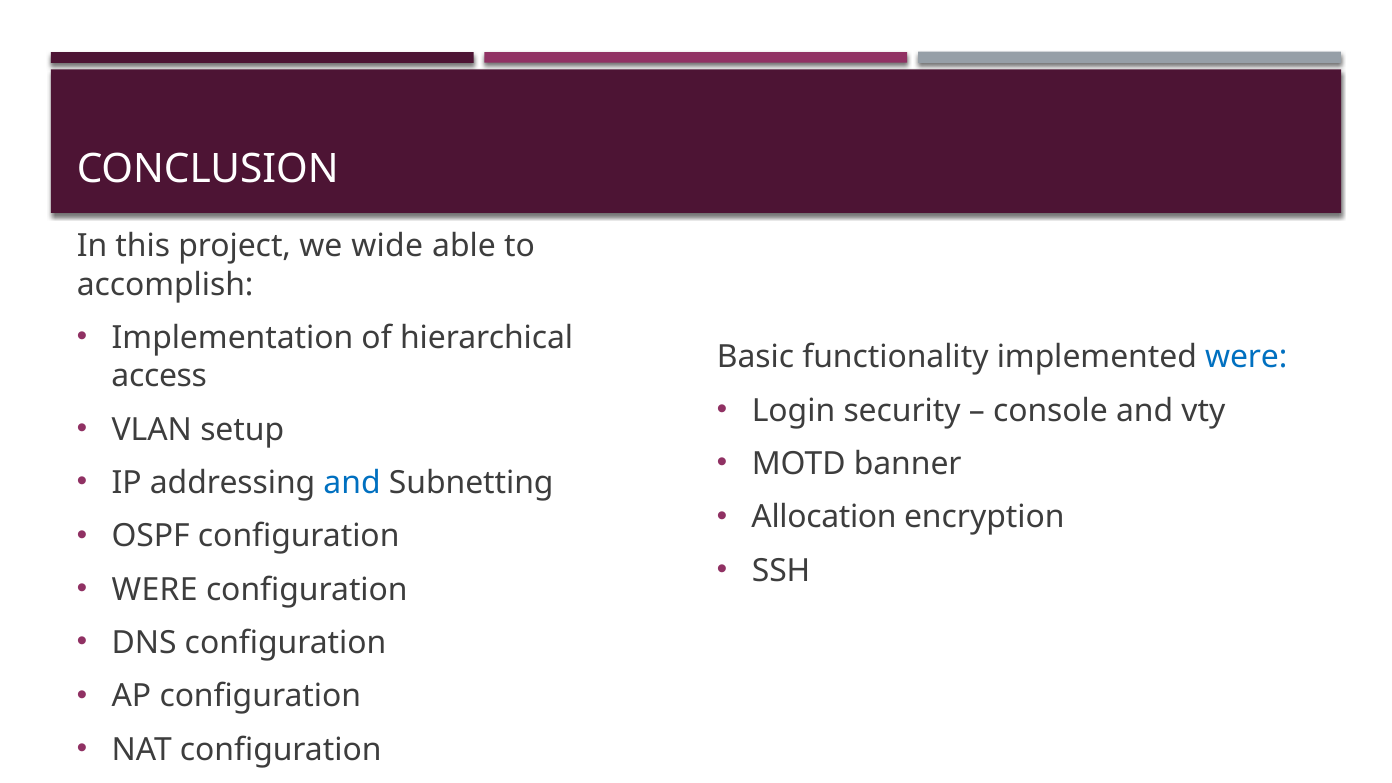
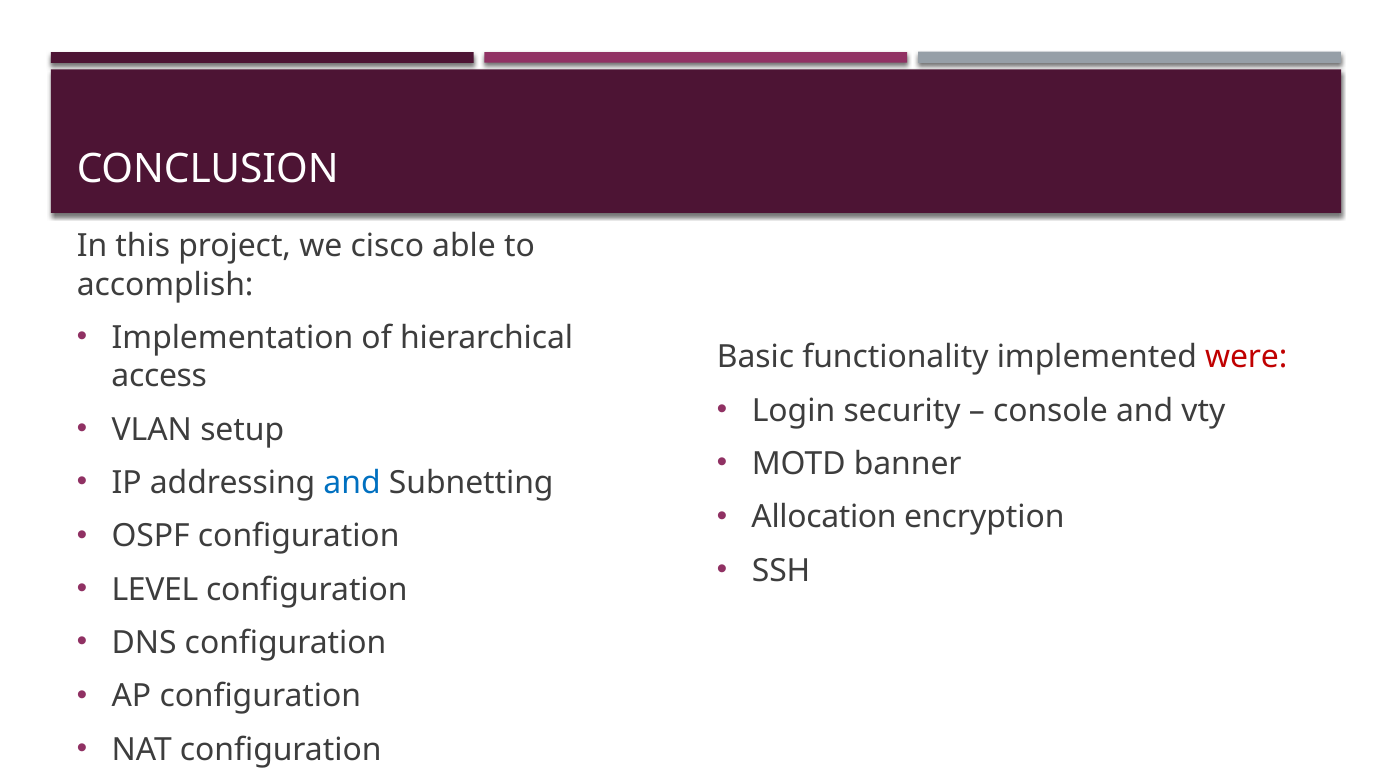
wide: wide -> cisco
were at (1246, 357) colour: blue -> red
WERE at (155, 590): WERE -> LEVEL
